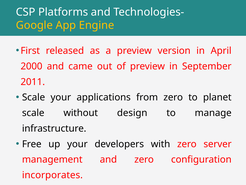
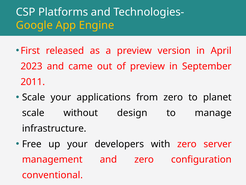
2000: 2000 -> 2023
incorporates: incorporates -> conventional
